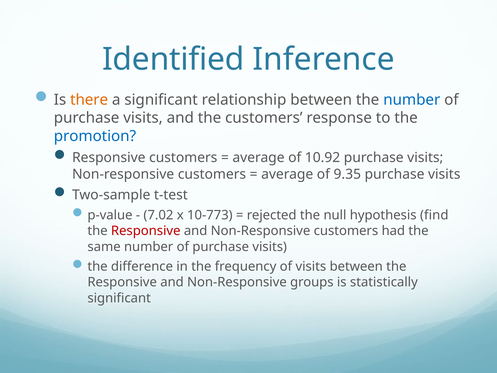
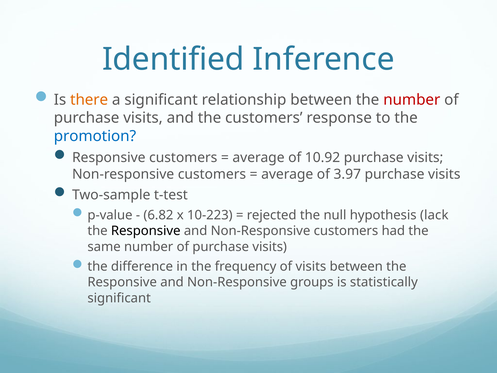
number at (412, 100) colour: blue -> red
9.35: 9.35 -> 3.97
7.02: 7.02 -> 6.82
10-773: 10-773 -> 10-223
find: find -> lack
Responsive at (146, 231) colour: red -> black
